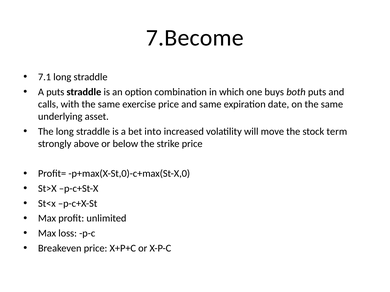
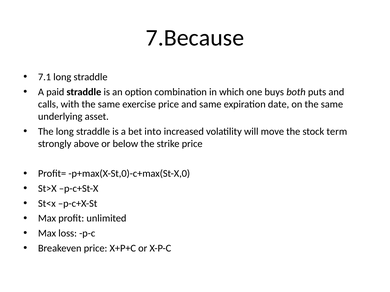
7.Become: 7.Become -> 7.Because
A puts: puts -> paid
